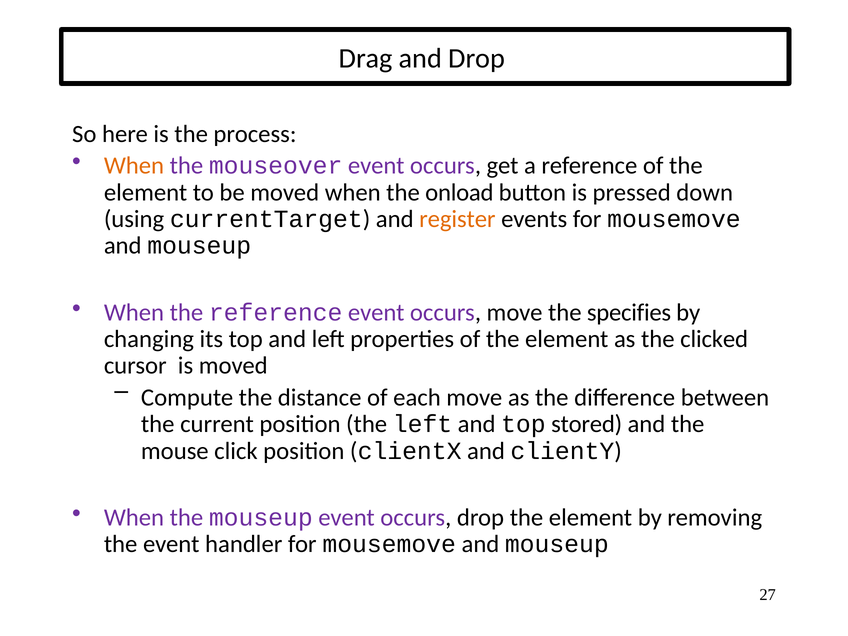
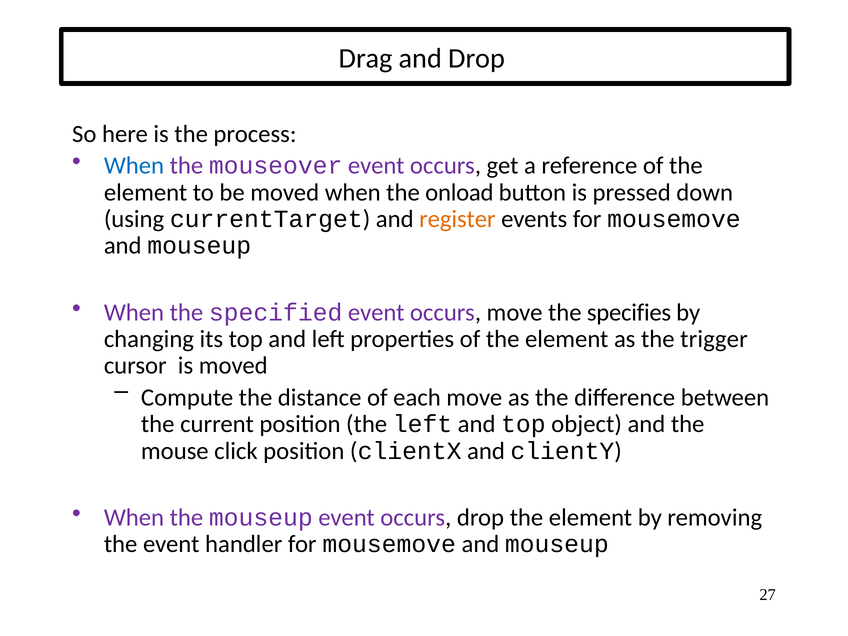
When at (134, 166) colour: orange -> blue
the reference: reference -> specified
clicked: clicked -> trigger
stored: stored -> object
